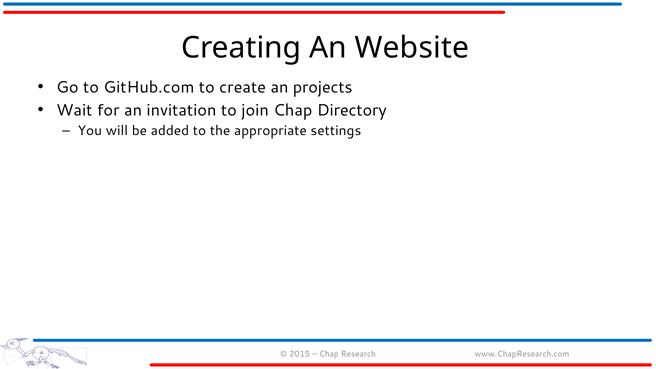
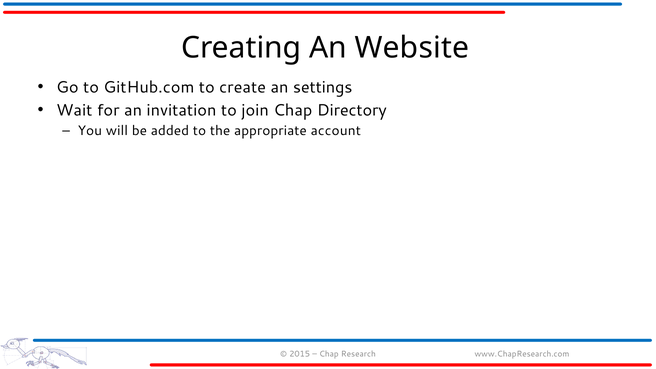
projects: projects -> settings
settings: settings -> account
